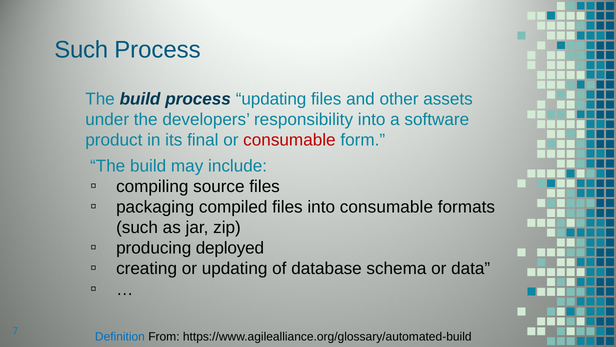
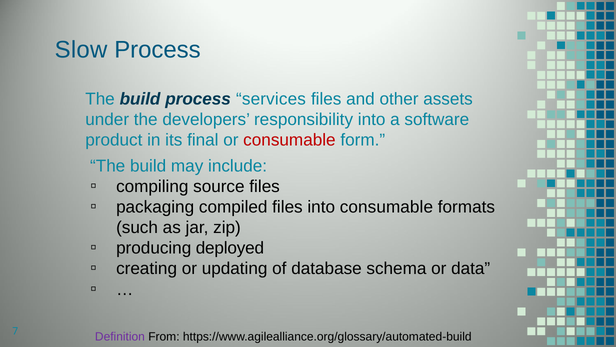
Such at (81, 50): Such -> Slow
process updating: updating -> services
Definition colour: blue -> purple
